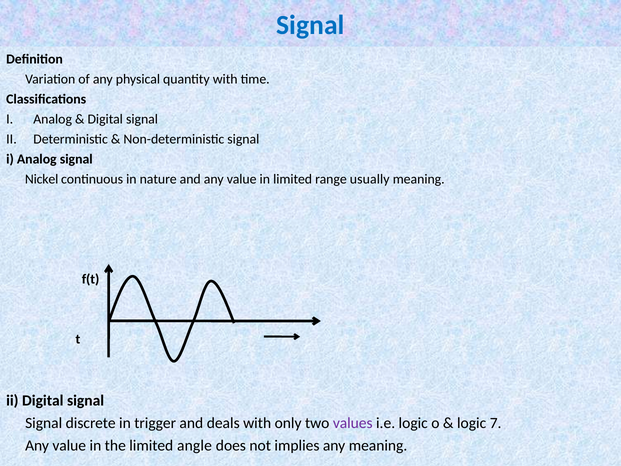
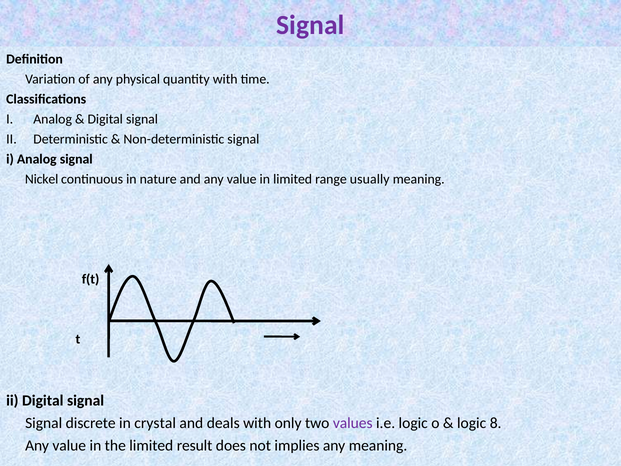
Signal at (310, 25) colour: blue -> purple
trigger: trigger -> crystal
7: 7 -> 8
angle: angle -> result
